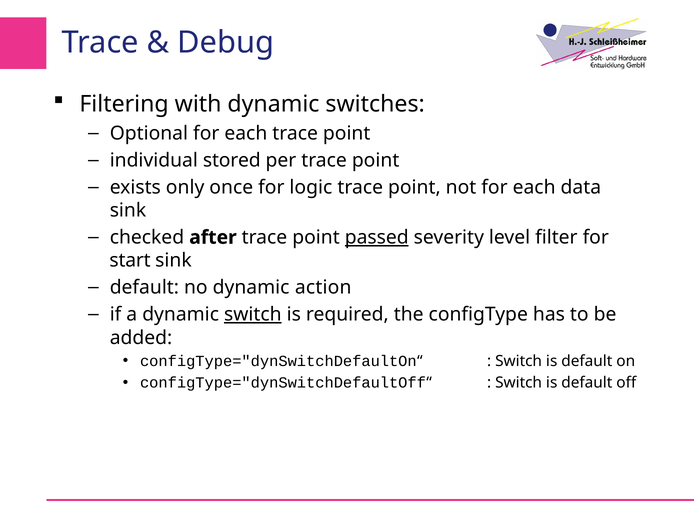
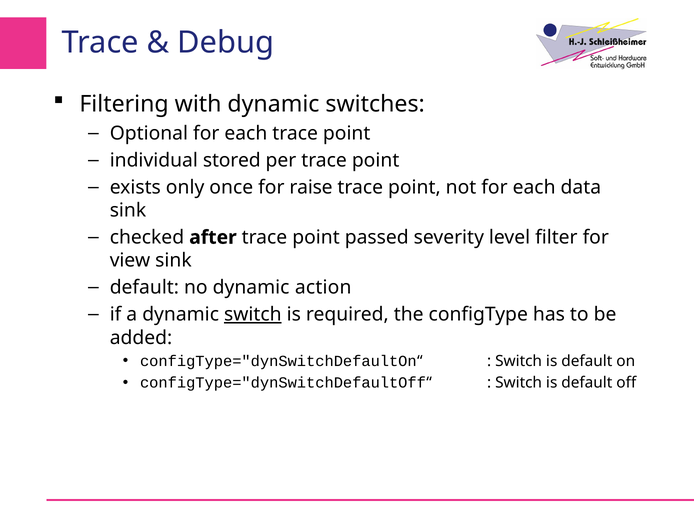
logic: logic -> raise
passed underline: present -> none
start: start -> view
